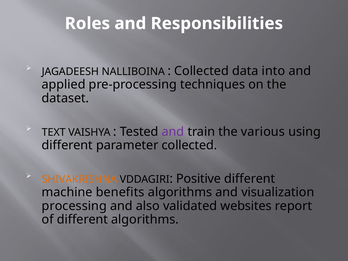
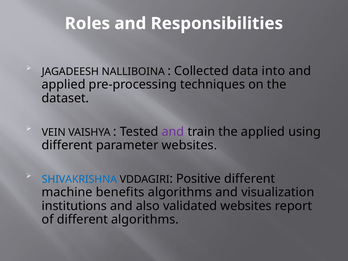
TEXT: TEXT -> VEIN
the various: various -> applied
parameter collected: collected -> websites
SHIVAKRISHNA colour: orange -> blue
processing: processing -> institutions
